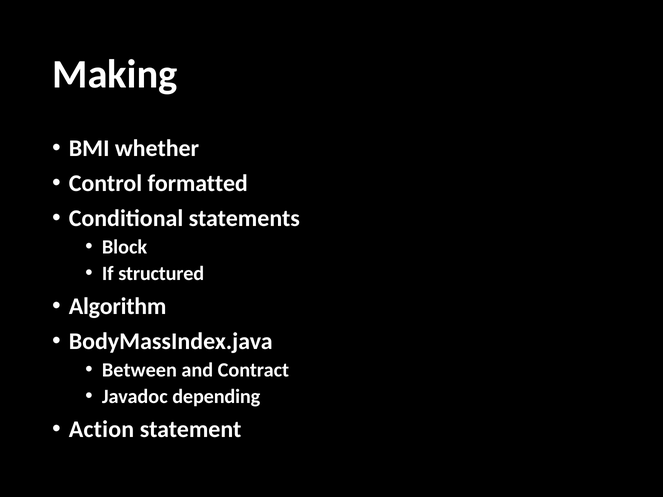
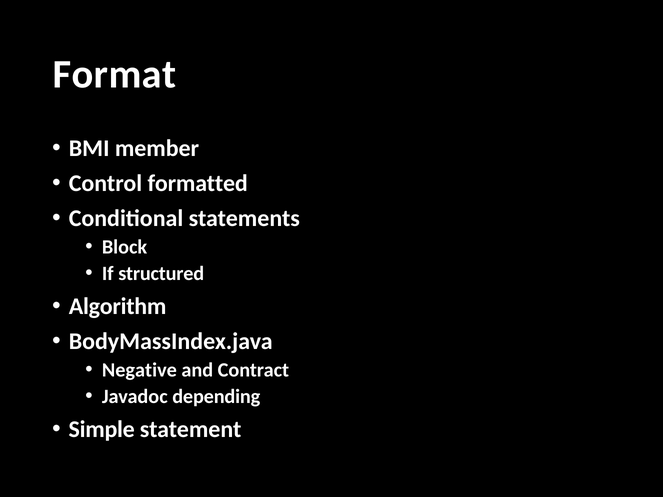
Making: Making -> Format
whether: whether -> member
Between: Between -> Negative
Action: Action -> Simple
